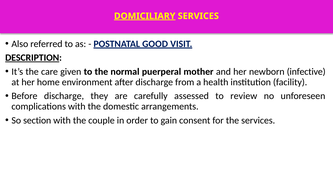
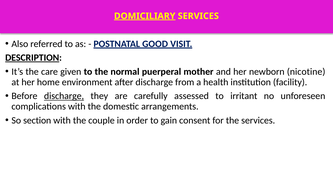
infective: infective -> nicotine
discharge at (64, 96) underline: none -> present
review: review -> irritant
